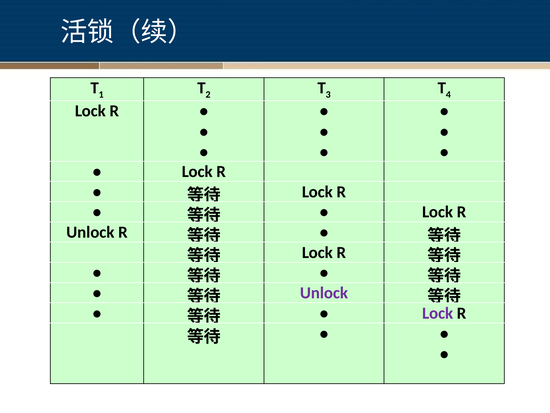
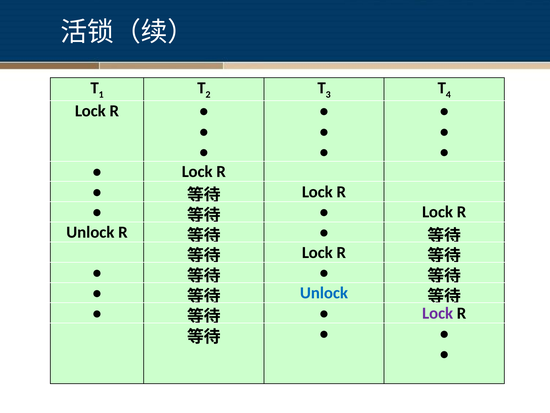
Unlock at (324, 293) colour: purple -> blue
